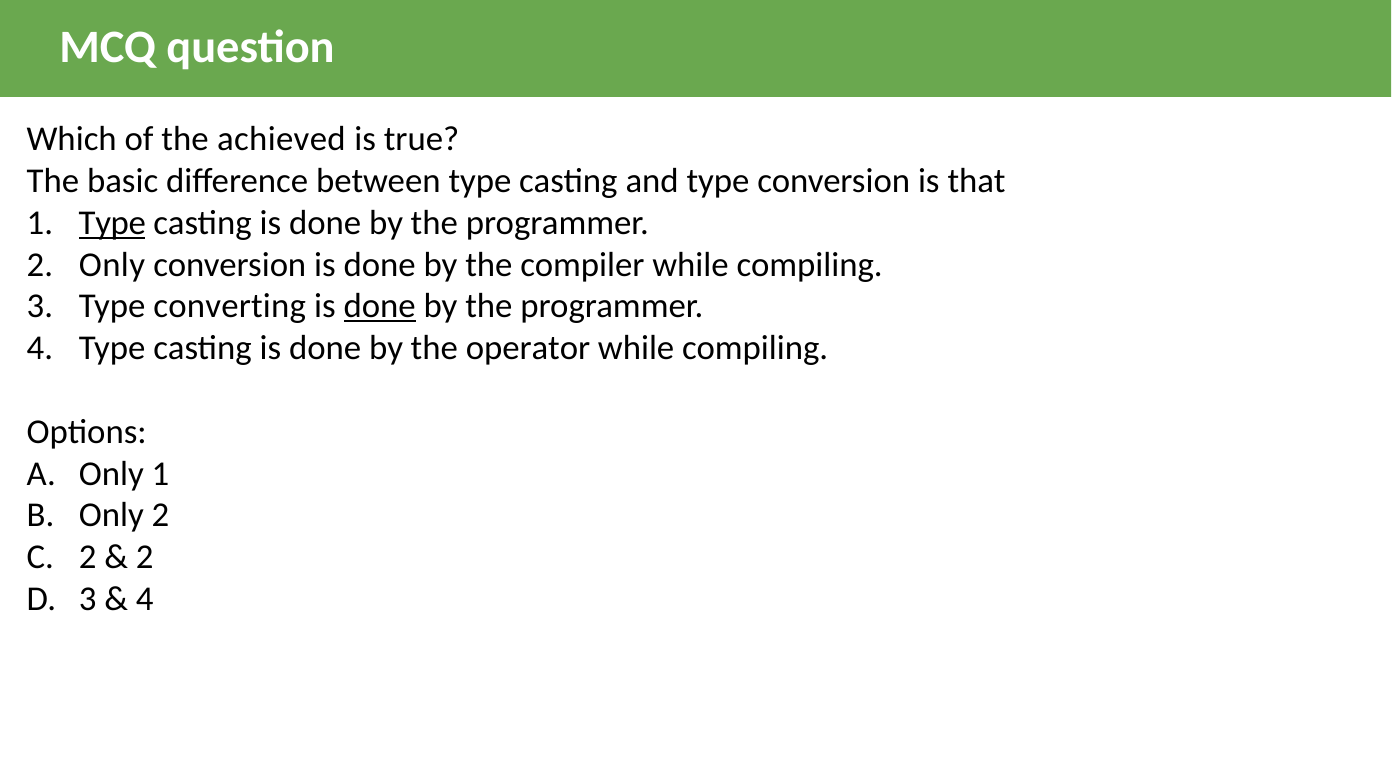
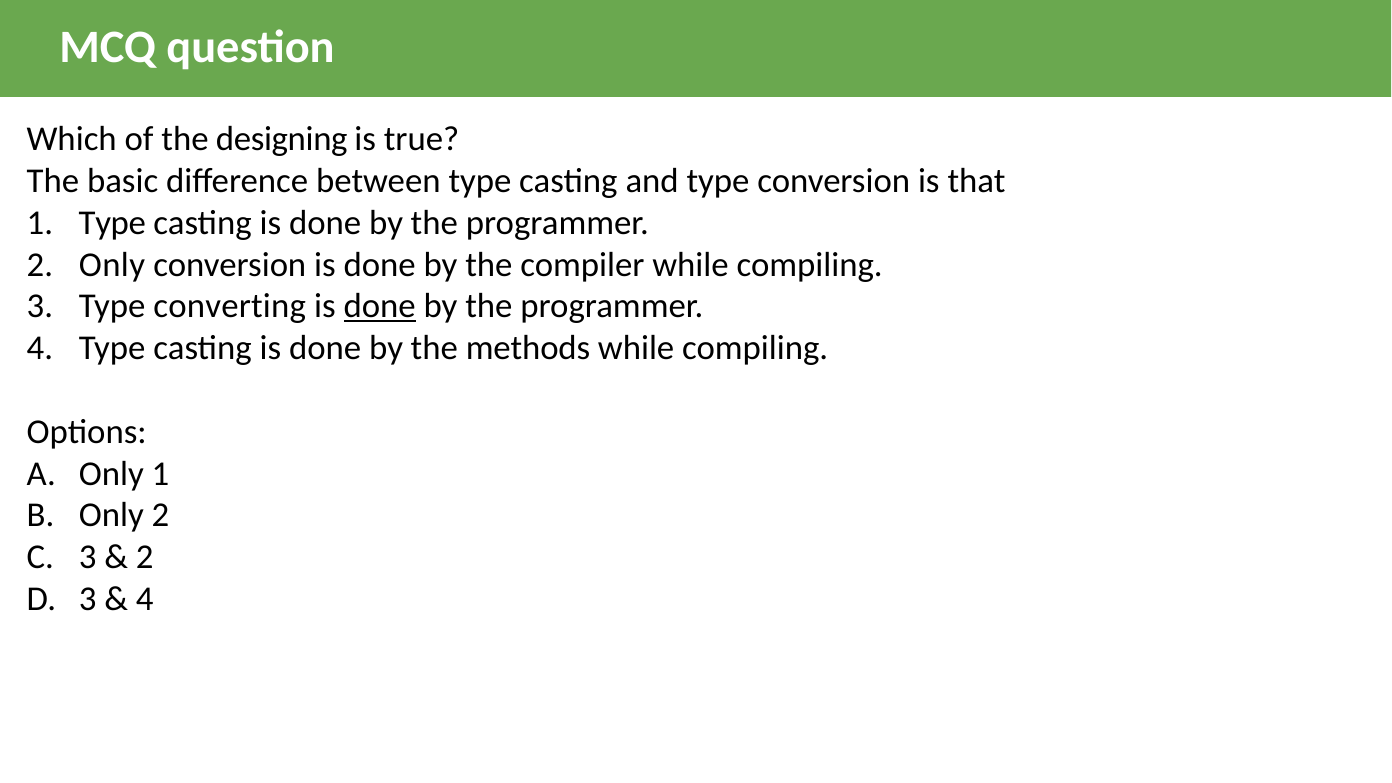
achieved: achieved -> designing
Type at (112, 223) underline: present -> none
operator: operator -> methods
2 at (88, 557): 2 -> 3
